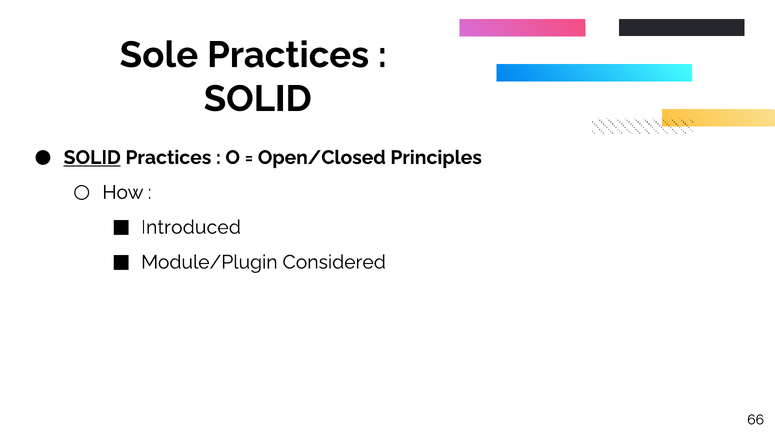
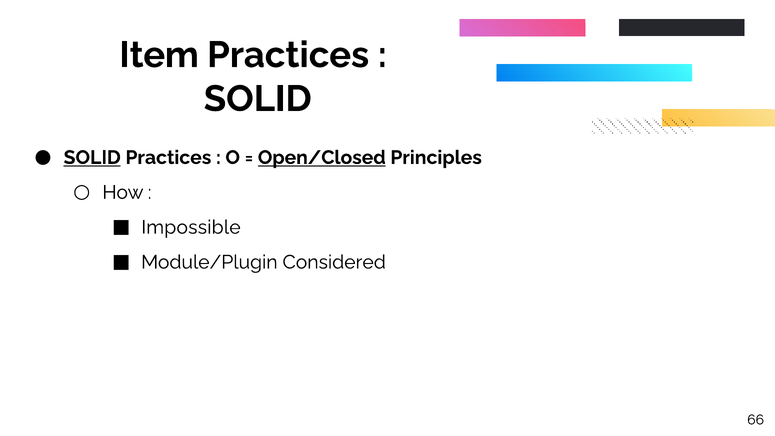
Sole: Sole -> Item
Open/Closed underline: none -> present
Introduced: Introduced -> Impossible
